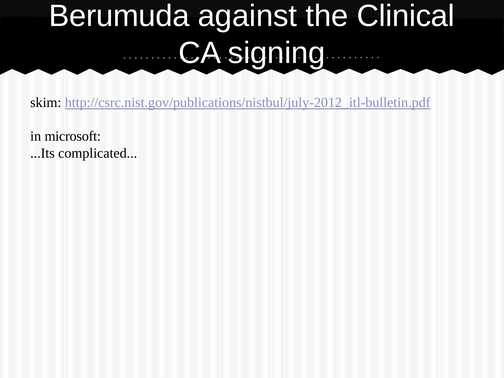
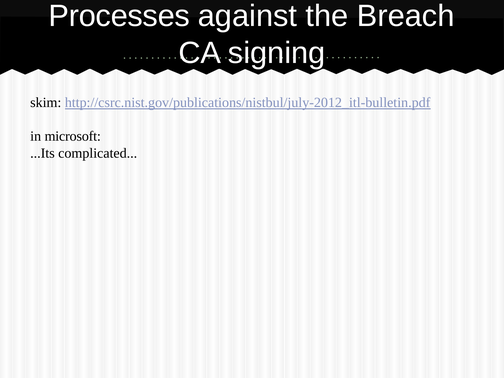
Berumuda: Berumuda -> Processes
Clinical: Clinical -> Breach
